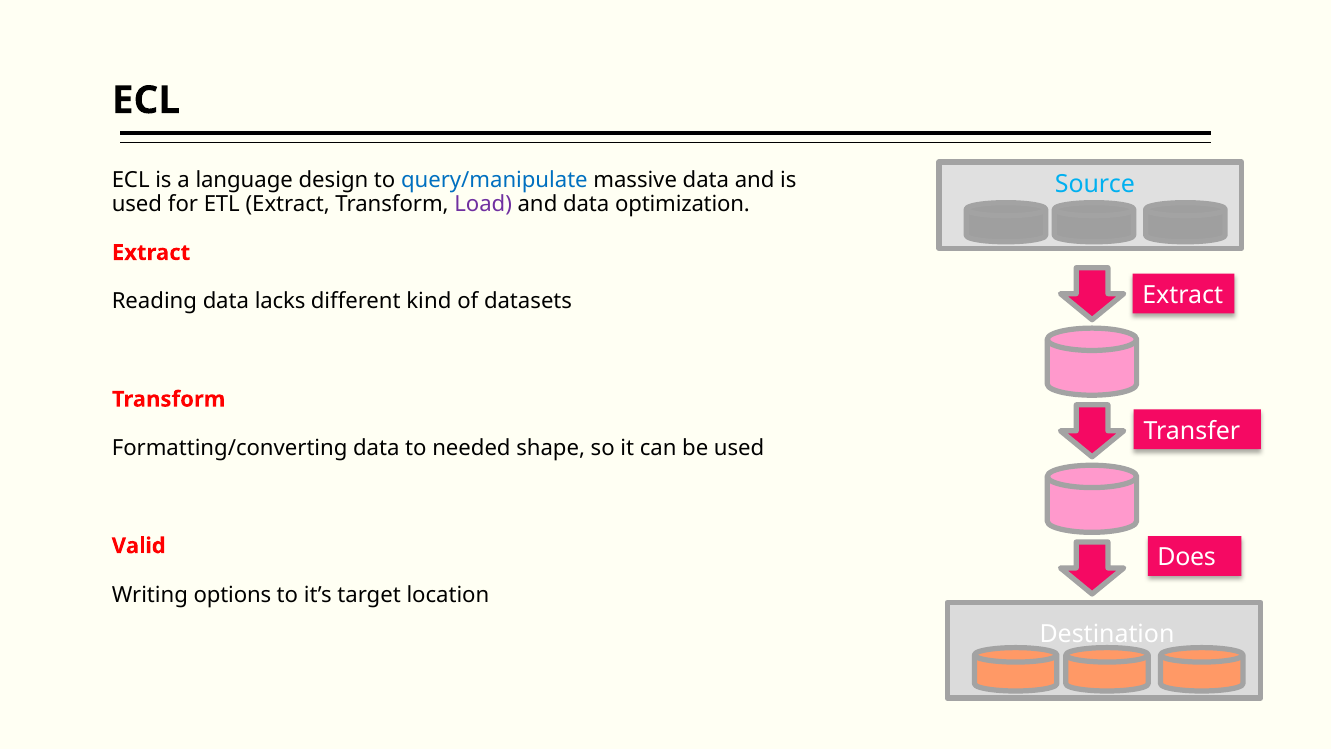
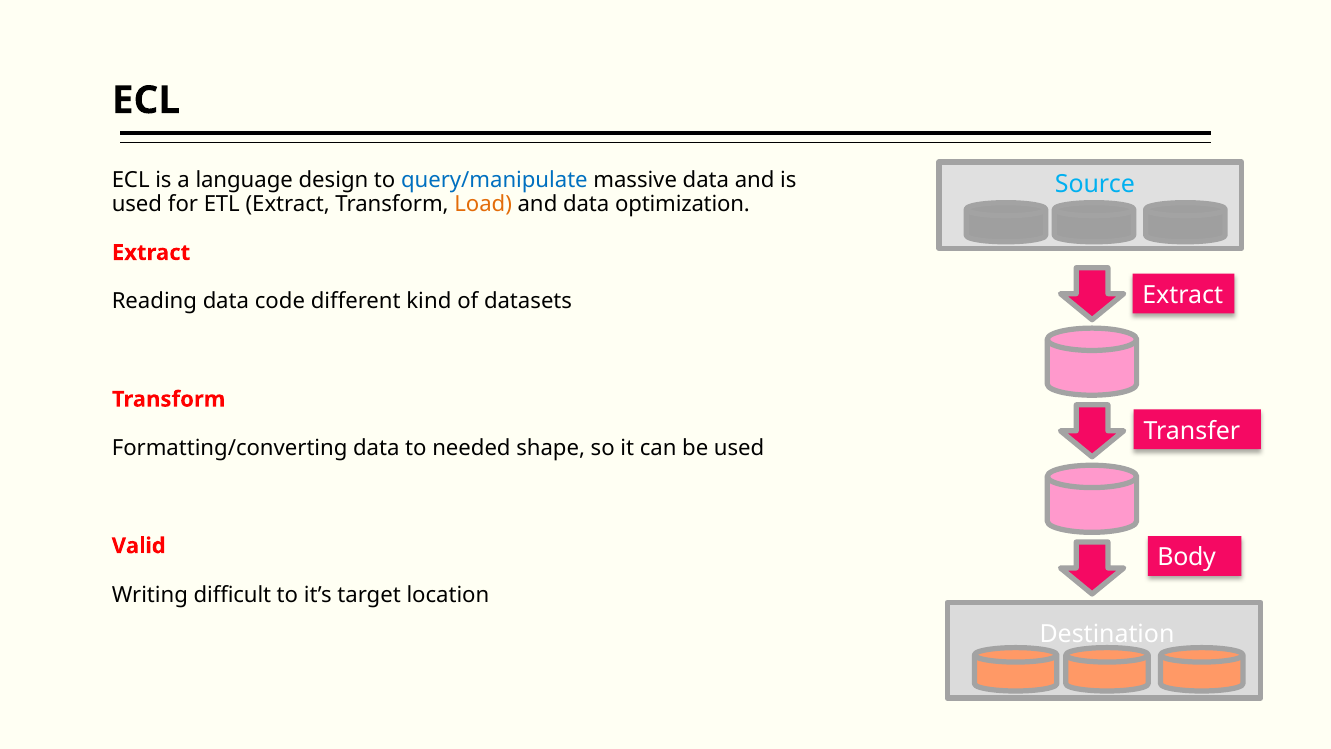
Load colour: purple -> orange
lacks: lacks -> code
Does: Does -> Body
options: options -> difficult
